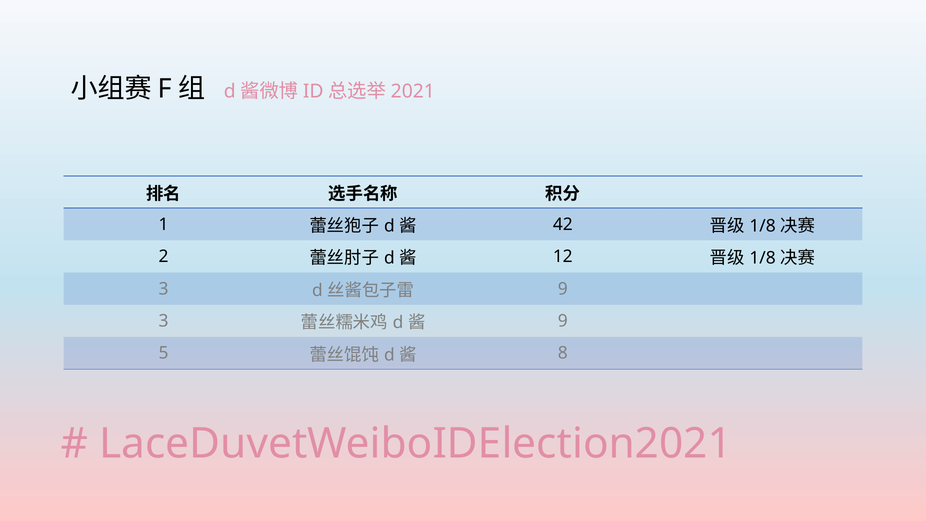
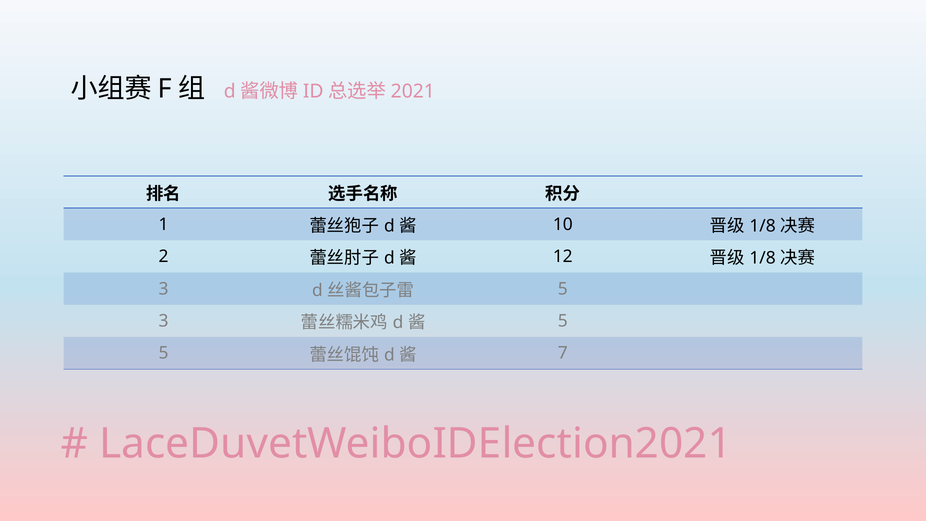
42: 42 -> 10
9 at (563, 289): 9 -> 5
9 at (563, 321): 9 -> 5
8: 8 -> 7
